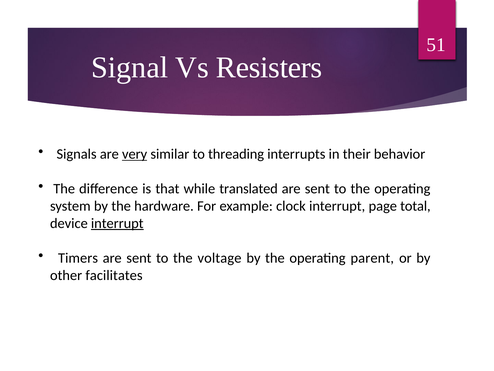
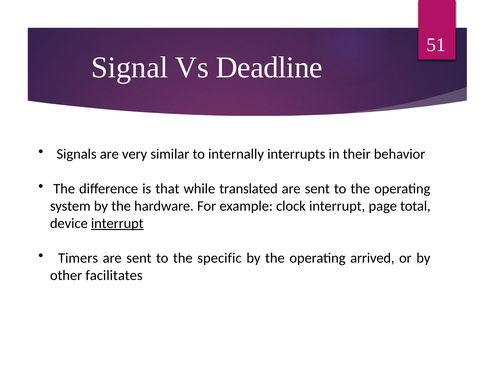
Resisters: Resisters -> Deadline
very underline: present -> none
threading: threading -> internally
voltage: voltage -> specific
parent: parent -> arrived
